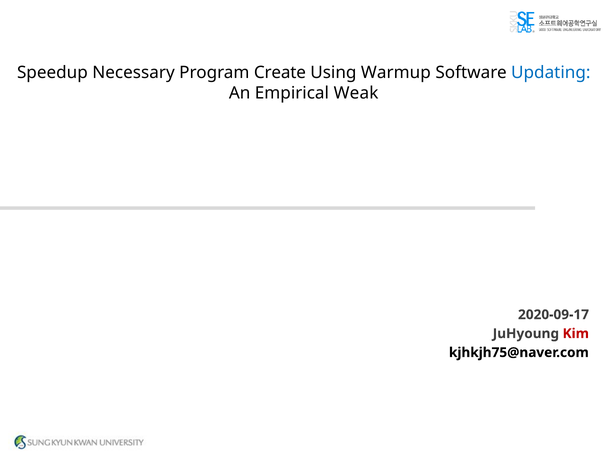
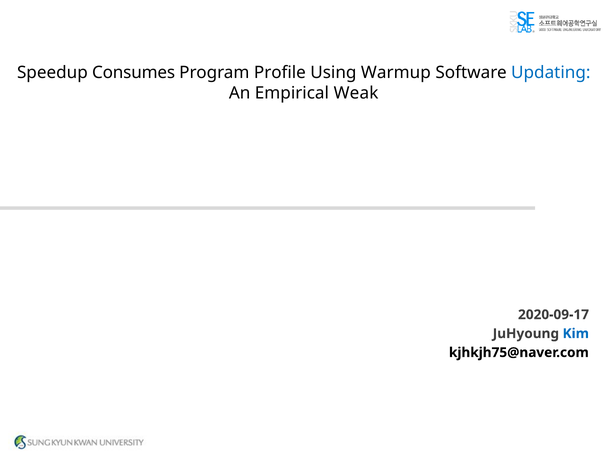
Necessary: Necessary -> Consumes
Create: Create -> Profile
Kim colour: red -> blue
